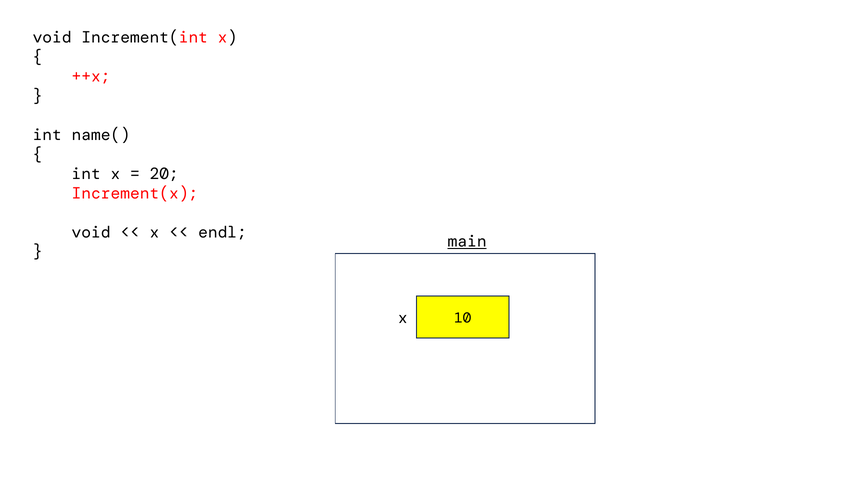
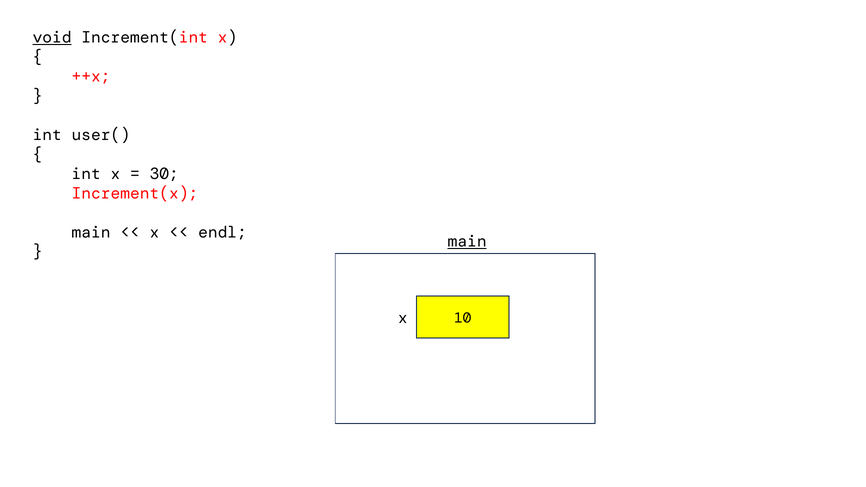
void at (52, 37) underline: none -> present
name(: name( -> user(
20: 20 -> 30
void at (91, 232): void -> main
